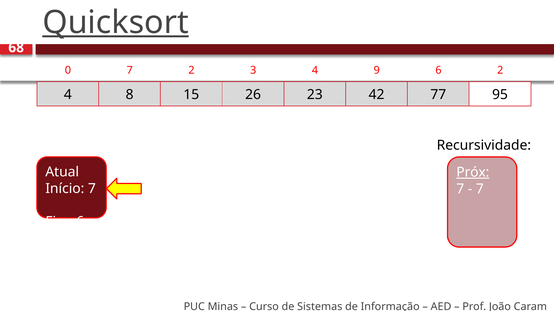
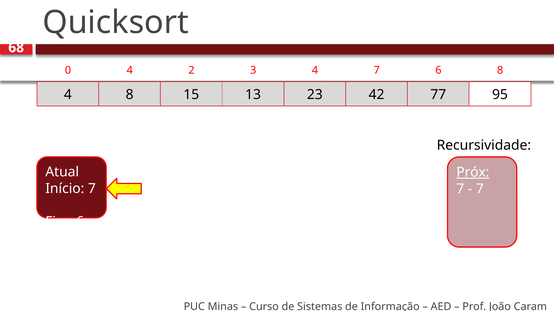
Quicksort underline: present -> none
0 7: 7 -> 4
4 9: 9 -> 7
6 2: 2 -> 8
26: 26 -> 13
